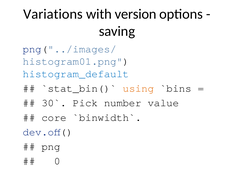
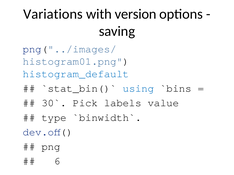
using colour: orange -> blue
number: number -> labels
core: core -> type
0: 0 -> 6
